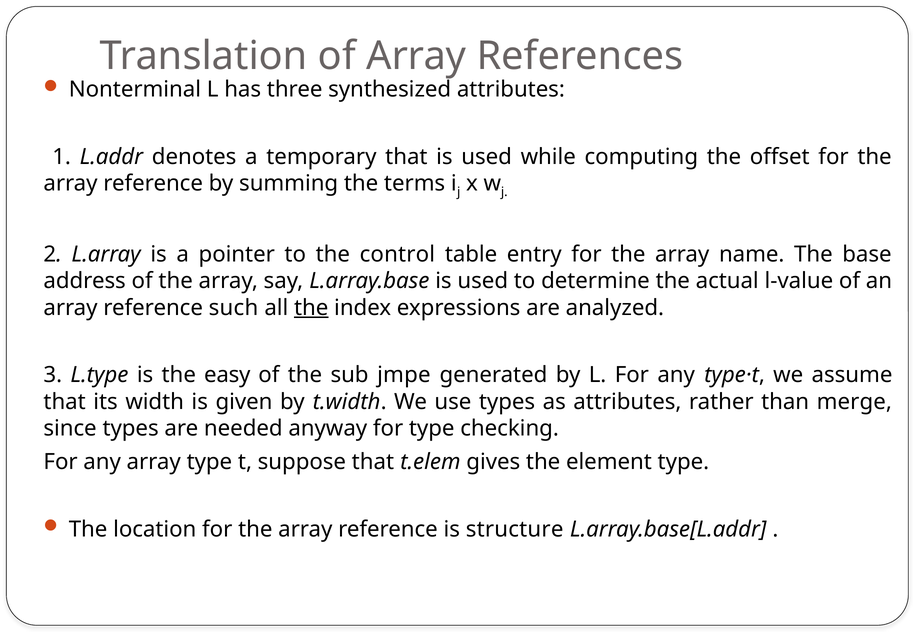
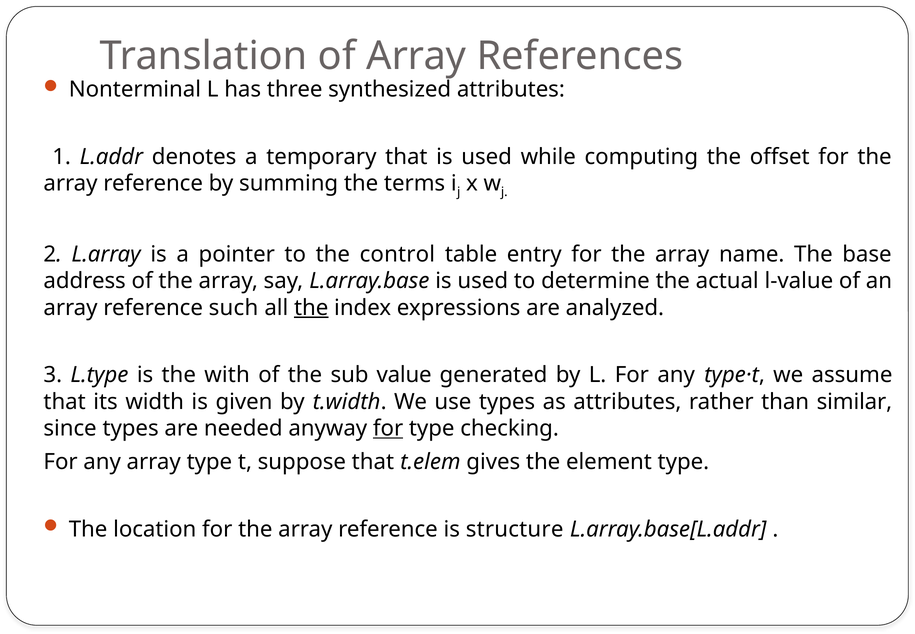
easy: easy -> with
jmpe: jmpe -> value
merge: merge -> similar
for at (388, 428) underline: none -> present
